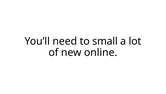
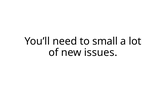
online: online -> issues
